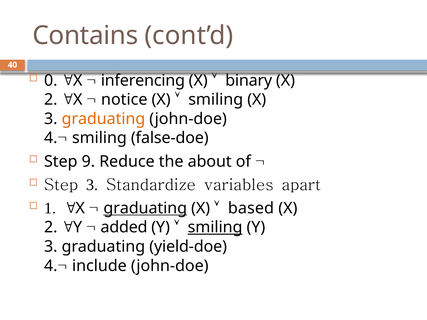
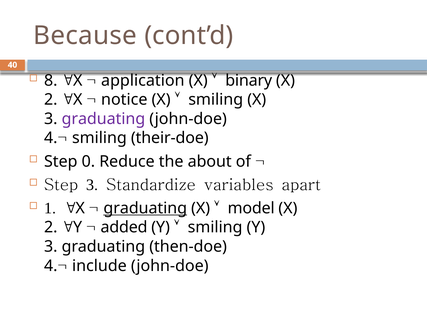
Contains: Contains -> Because
0: 0 -> 8
inferencing: inferencing -> application
graduating at (103, 119) colour: orange -> purple
false-doe: false-doe -> their-doe
9: 9 -> 0
based: based -> model
smiling at (215, 228) underline: present -> none
yield-doe: yield-doe -> then-doe
